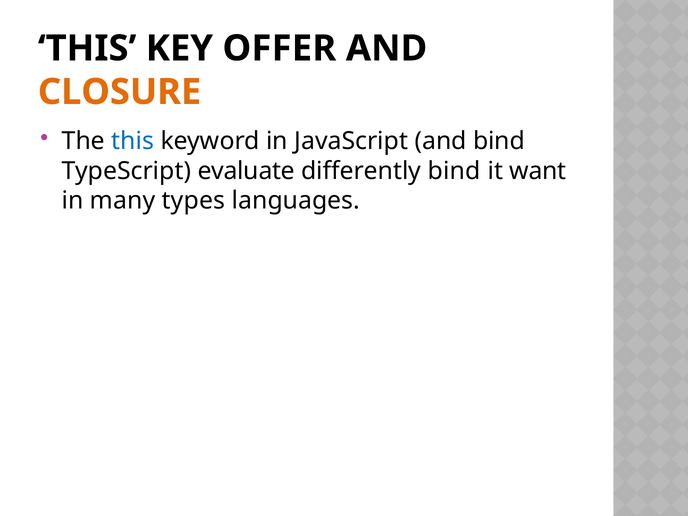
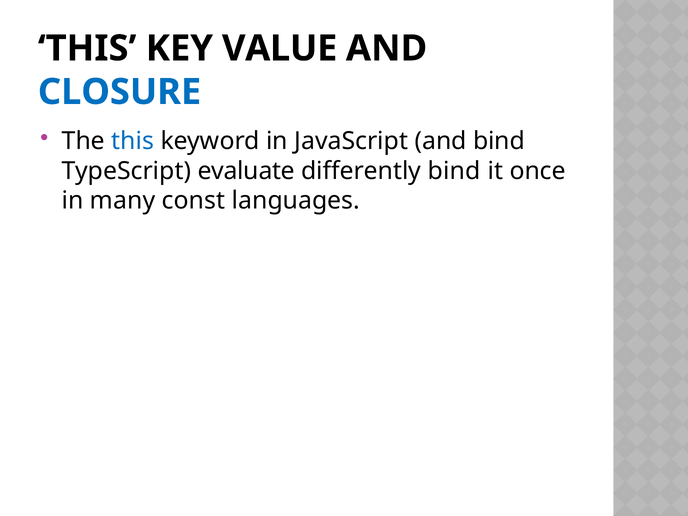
OFFER: OFFER -> VALUE
CLOSURE colour: orange -> blue
want: want -> once
types: types -> const
